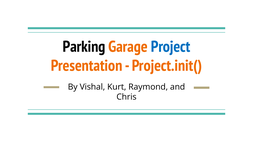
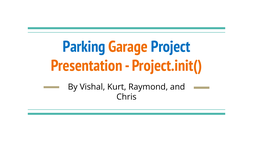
Parking colour: black -> blue
